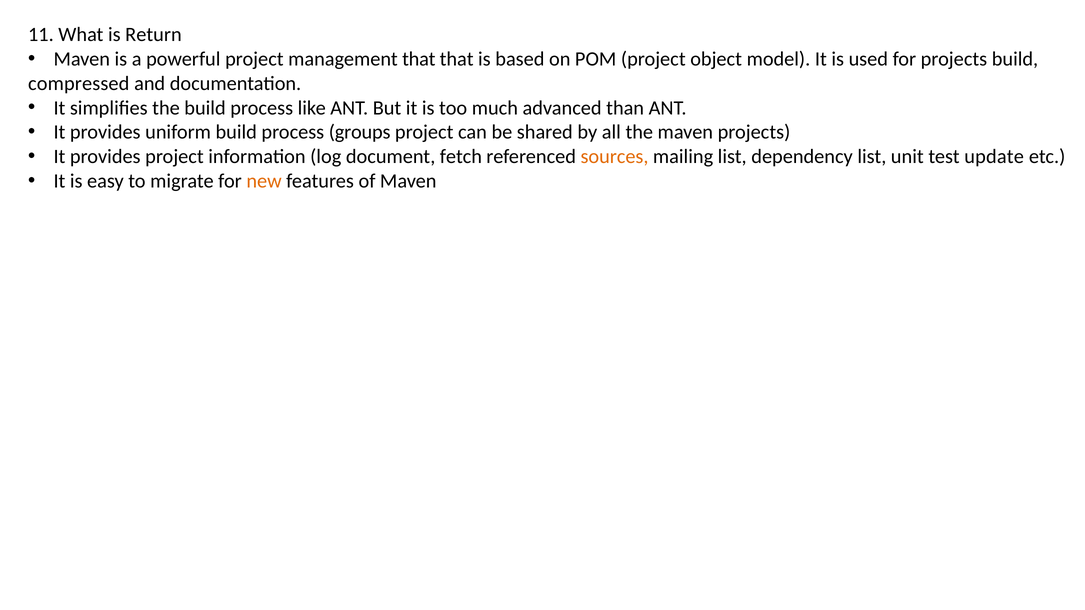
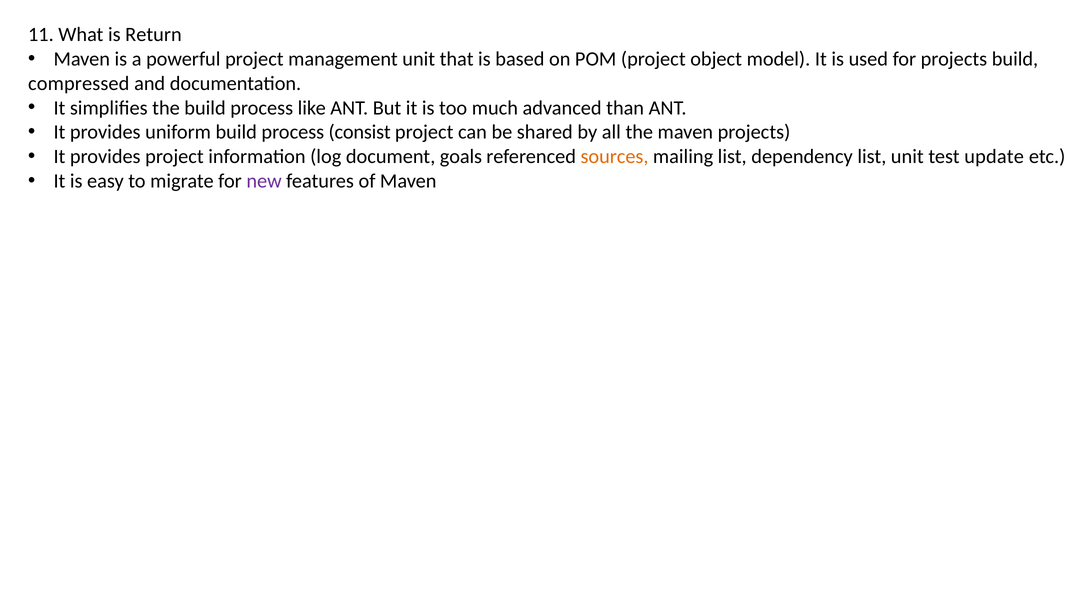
management that: that -> unit
groups: groups -> consist
fetch: fetch -> goals
new colour: orange -> purple
